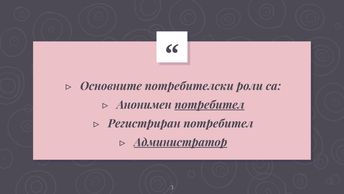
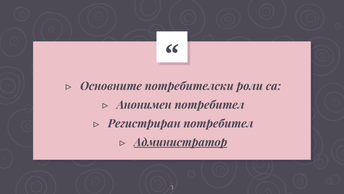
потребител at (209, 105) underline: present -> none
